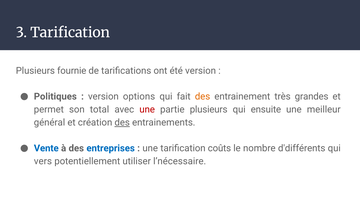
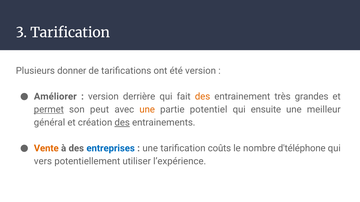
fournie: fournie -> donner
Politiques: Politiques -> Améliorer
options: options -> derrière
permet underline: none -> present
total: total -> peut
une at (147, 110) colour: red -> orange
partie plusieurs: plusieurs -> potentiel
Vente colour: blue -> orange
d'différents: d'différents -> d'téléphone
l’nécessaire: l’nécessaire -> l’expérience
